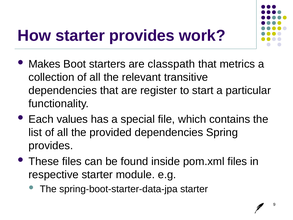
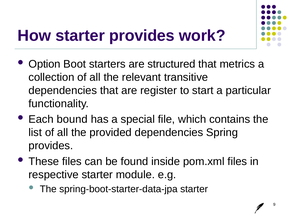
Makes: Makes -> Option
classpath: classpath -> structured
values: values -> bound
